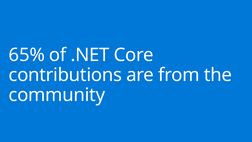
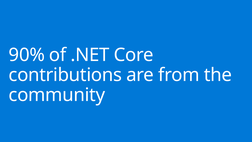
65%: 65% -> 90%
